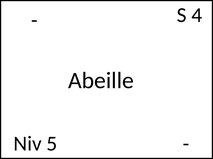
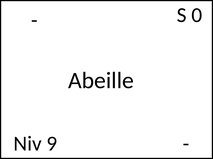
4: 4 -> 0
5: 5 -> 9
